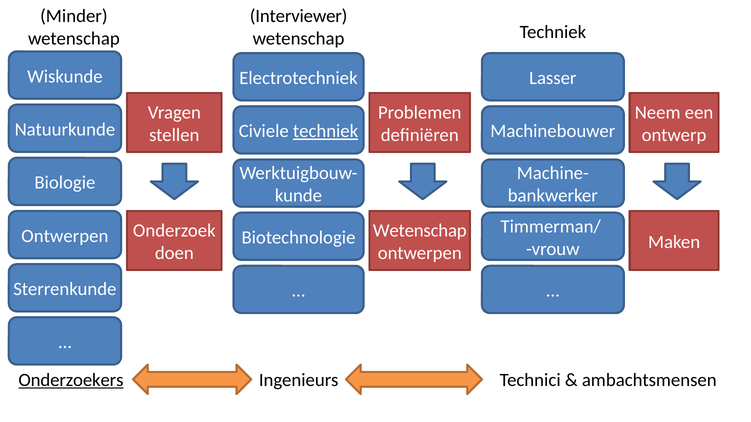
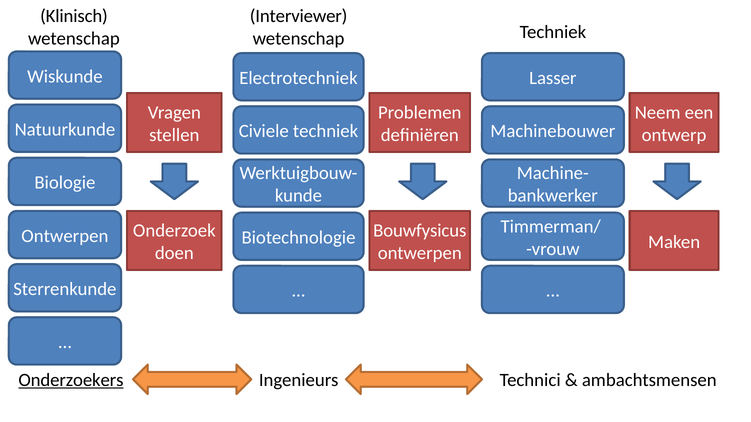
Minder: Minder -> Klinisch
techniek at (326, 131) underline: present -> none
Wetenschap at (420, 231): Wetenschap -> Bouwfysicus
